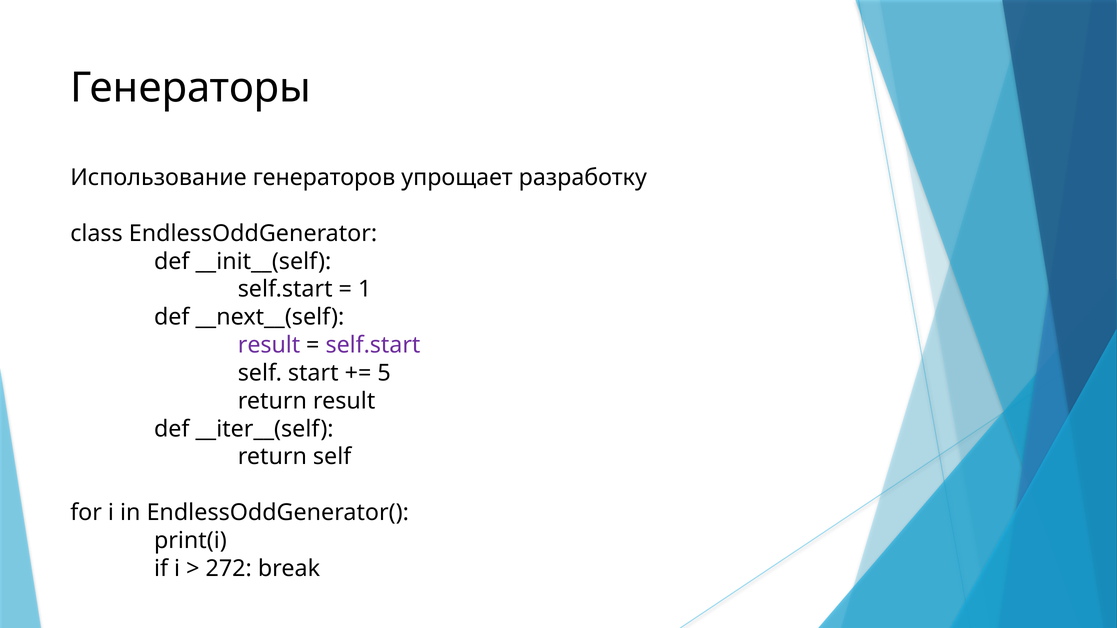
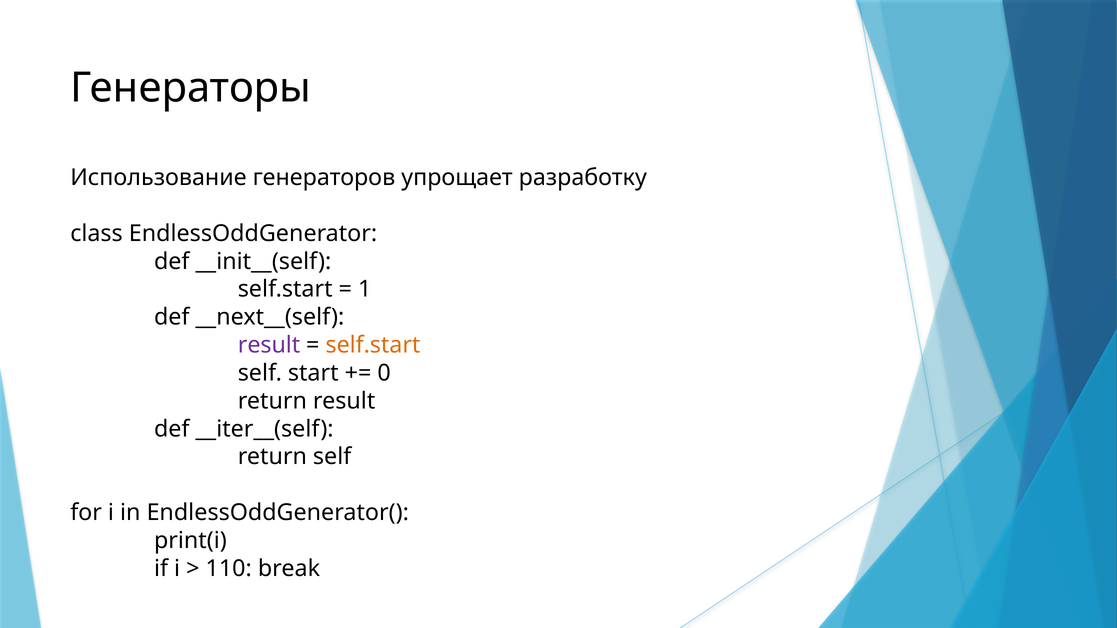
self.start at (373, 345) colour: purple -> orange
5: 5 -> 0
272: 272 -> 110
